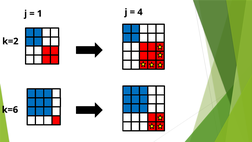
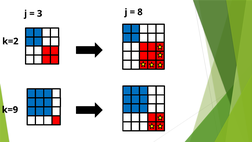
1: 1 -> 3
4: 4 -> 8
k=6: k=6 -> k=9
